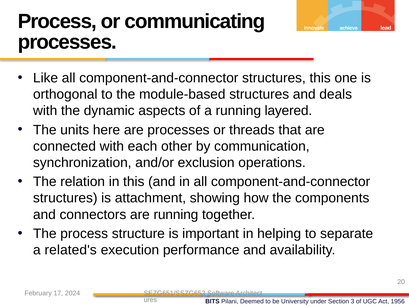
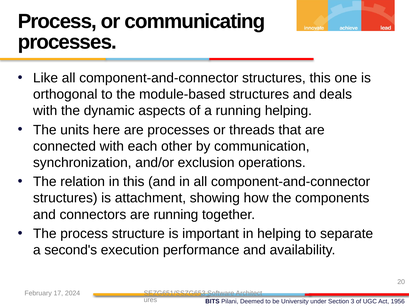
running layered: layered -> helping
related's: related's -> second's
